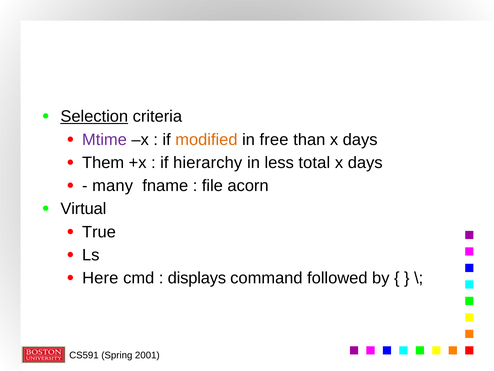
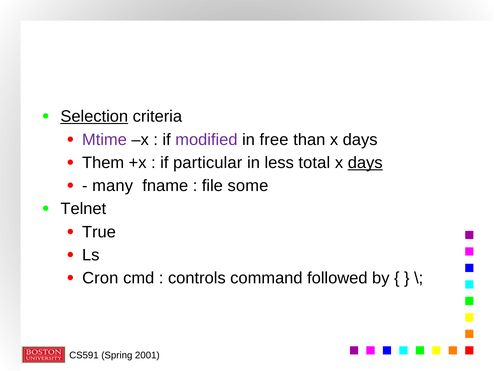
modified colour: orange -> purple
hierarchy: hierarchy -> particular
days at (365, 162) underline: none -> present
acorn: acorn -> some
Virtual: Virtual -> Telnet
Here: Here -> Cron
displays: displays -> controls
